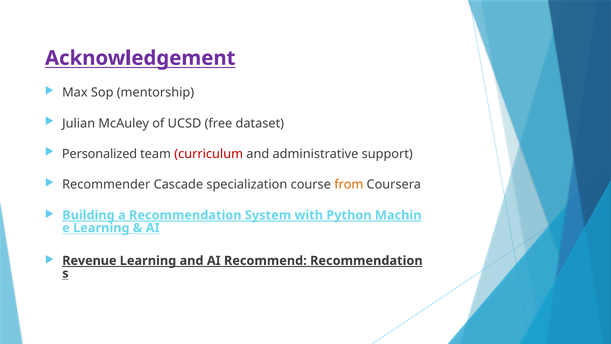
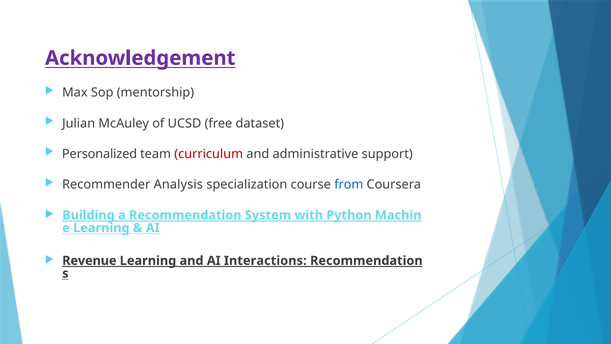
Cascade: Cascade -> Analysis
from colour: orange -> blue
Recommend: Recommend -> Interactions
